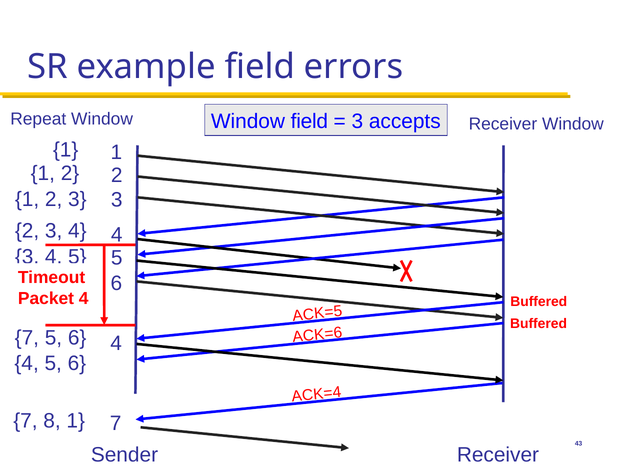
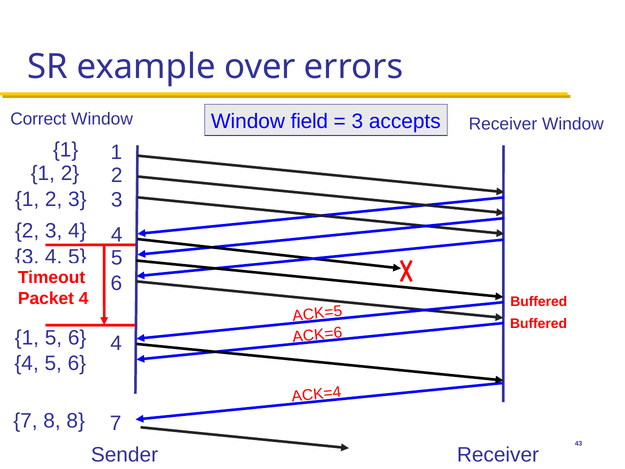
example field: field -> over
Repeat: Repeat -> Correct
7 at (27, 338): 7 -> 1
8 1: 1 -> 8
